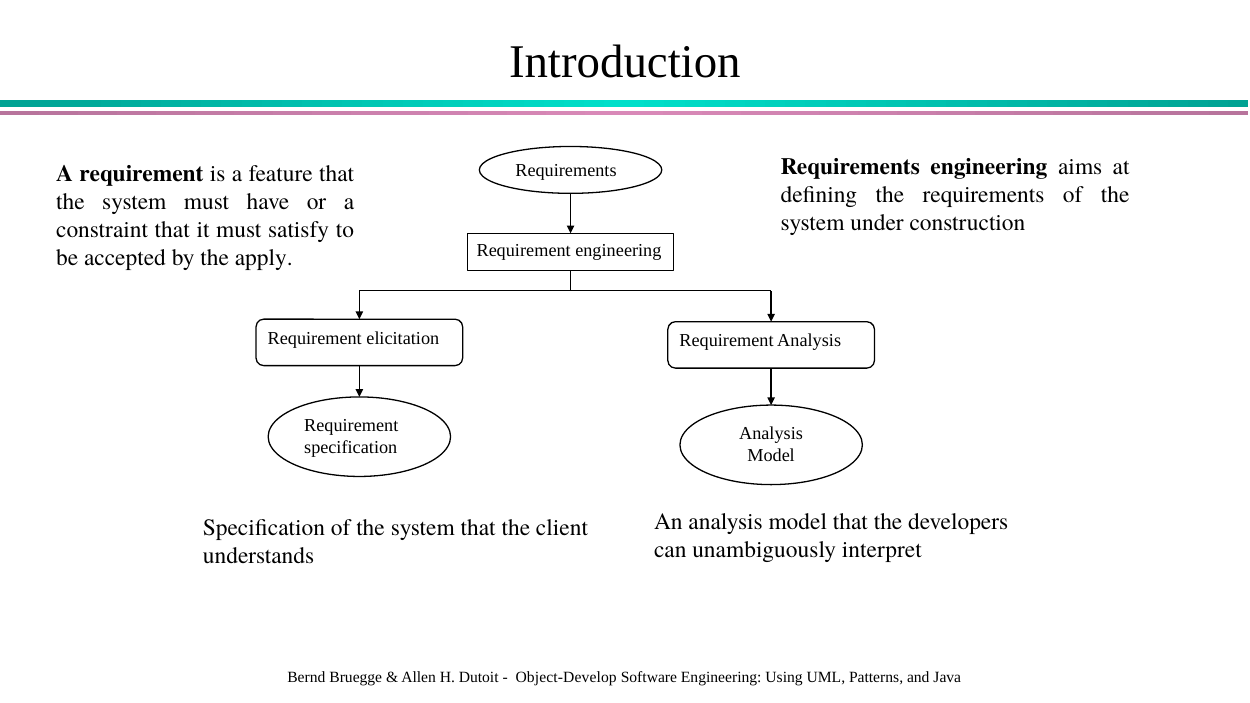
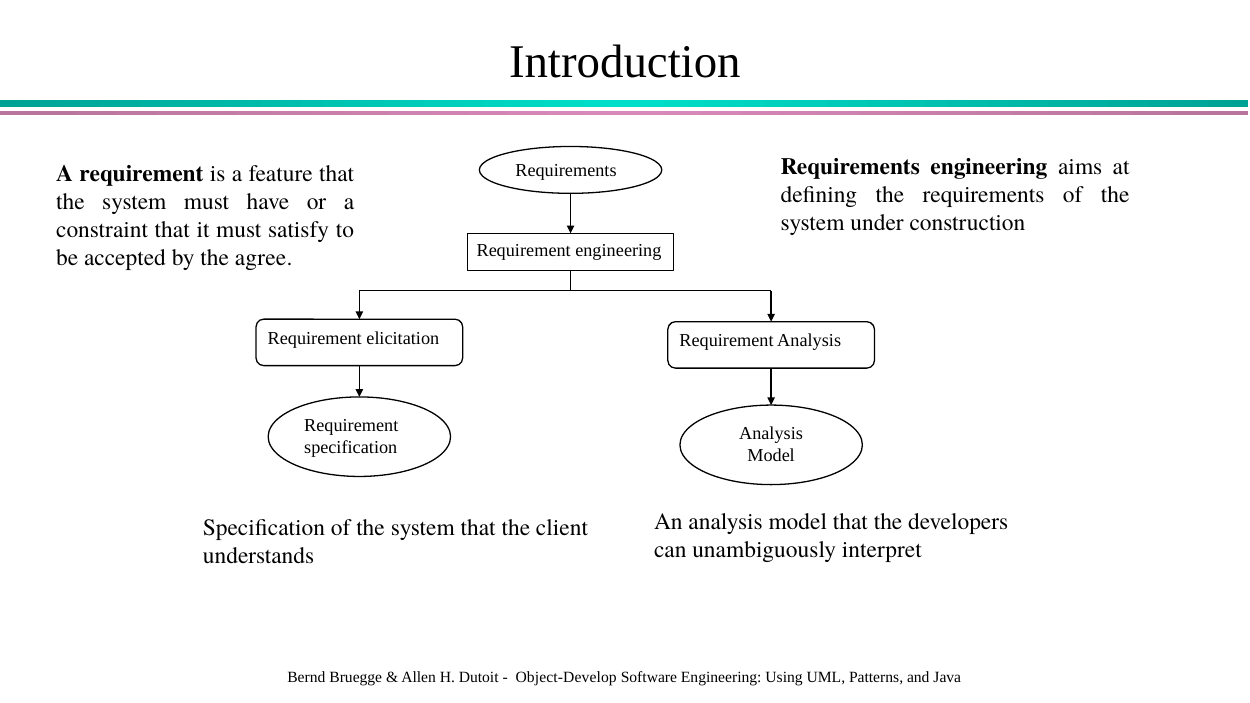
apply: apply -> agree
